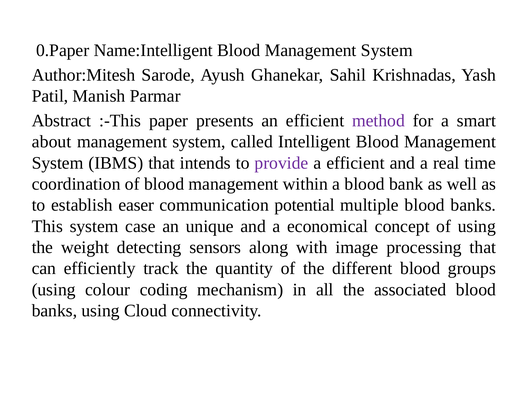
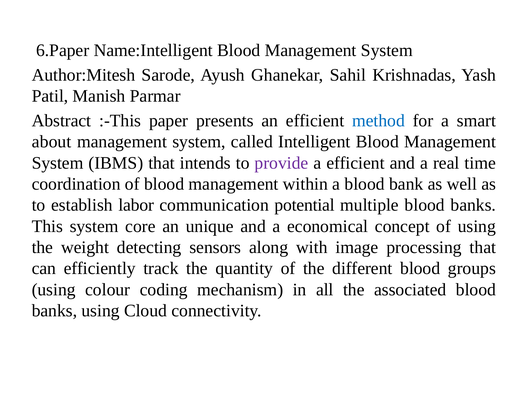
0.Paper: 0.Paper -> 6.Paper
method colour: purple -> blue
easer: easer -> labor
case: case -> core
